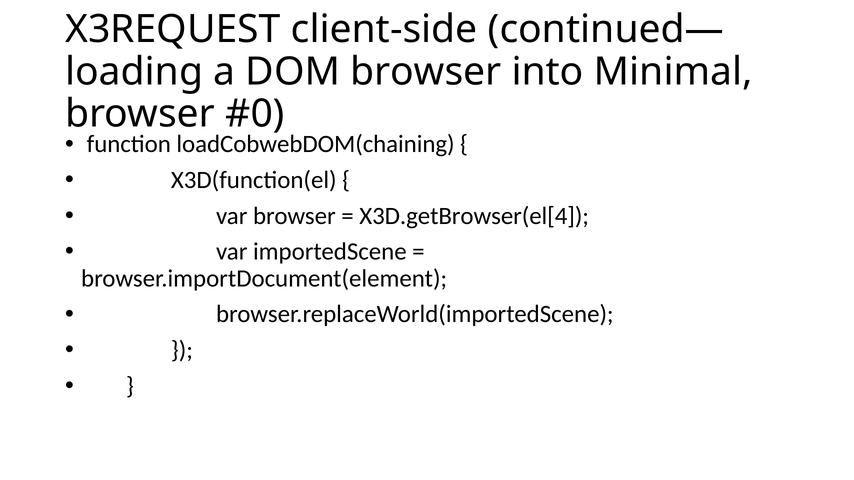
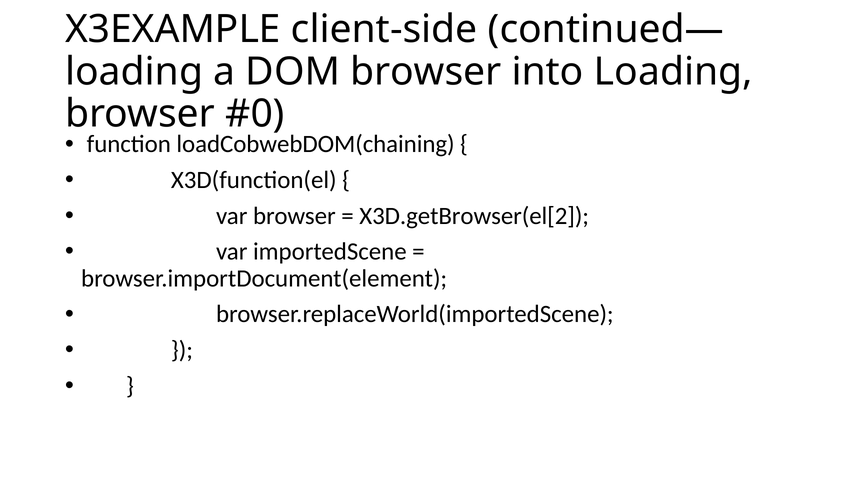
X3REQUEST: X3REQUEST -> X3EXAMPLE
into Minimal: Minimal -> Loading
X3D.getBrowser(el[4: X3D.getBrowser(el[4 -> X3D.getBrowser(el[2
